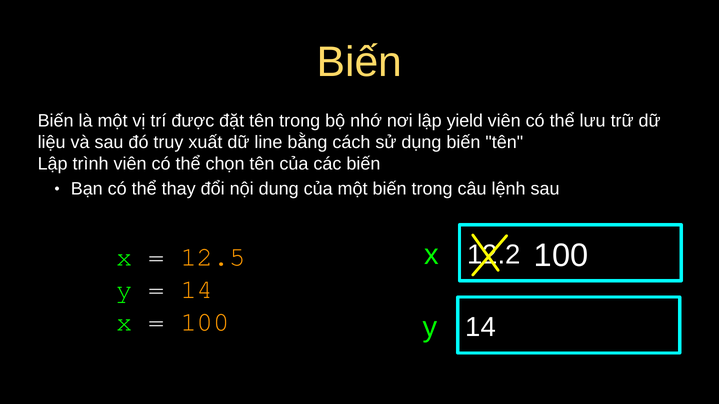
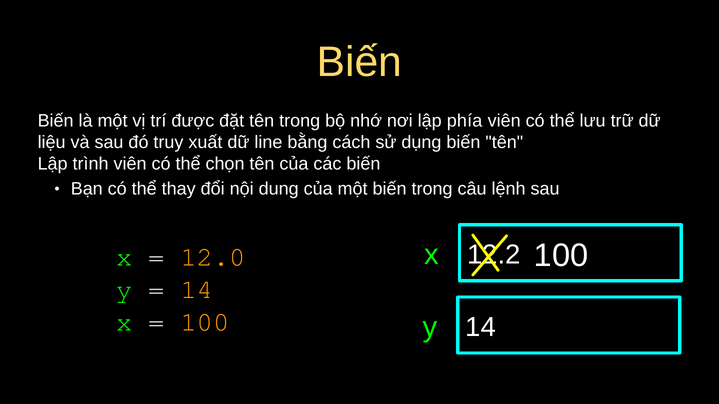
yield: yield -> phía
12.5: 12.5 -> 12.0
